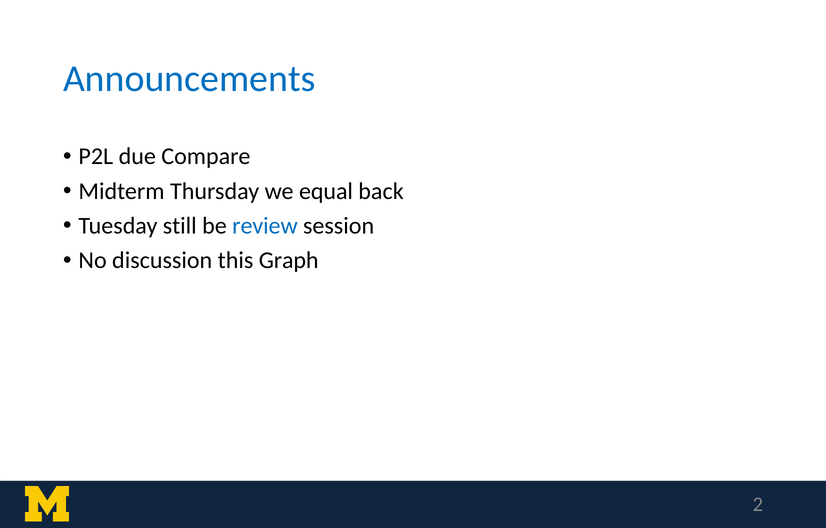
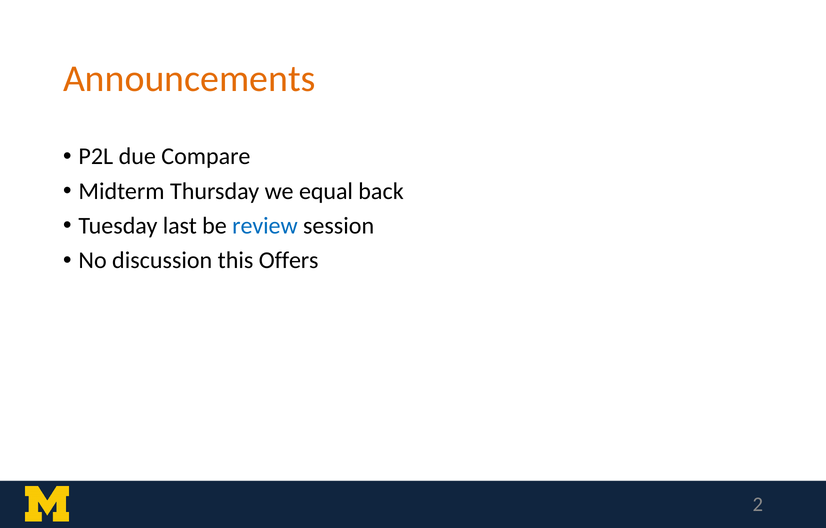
Announcements colour: blue -> orange
still: still -> last
Graph: Graph -> Offers
